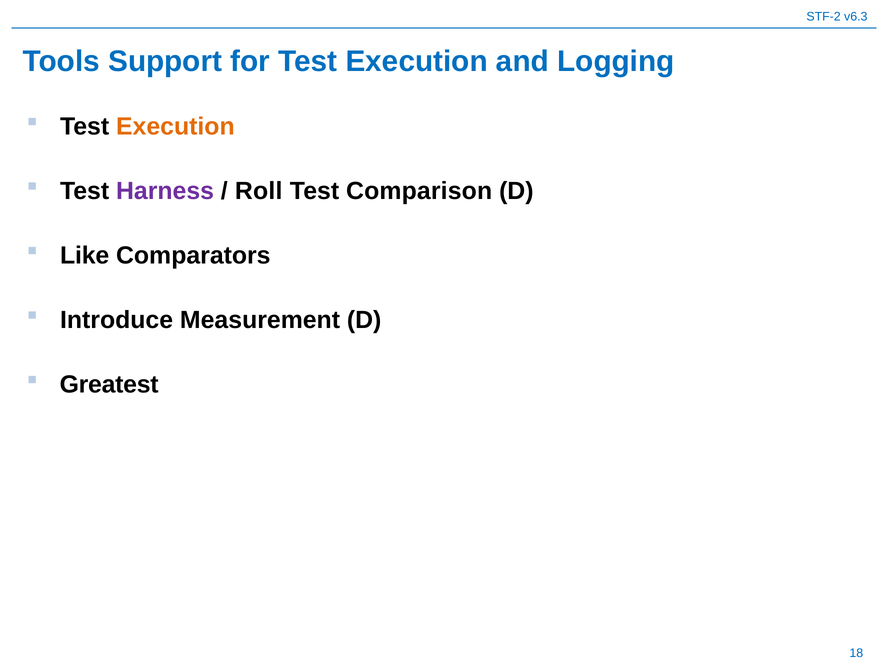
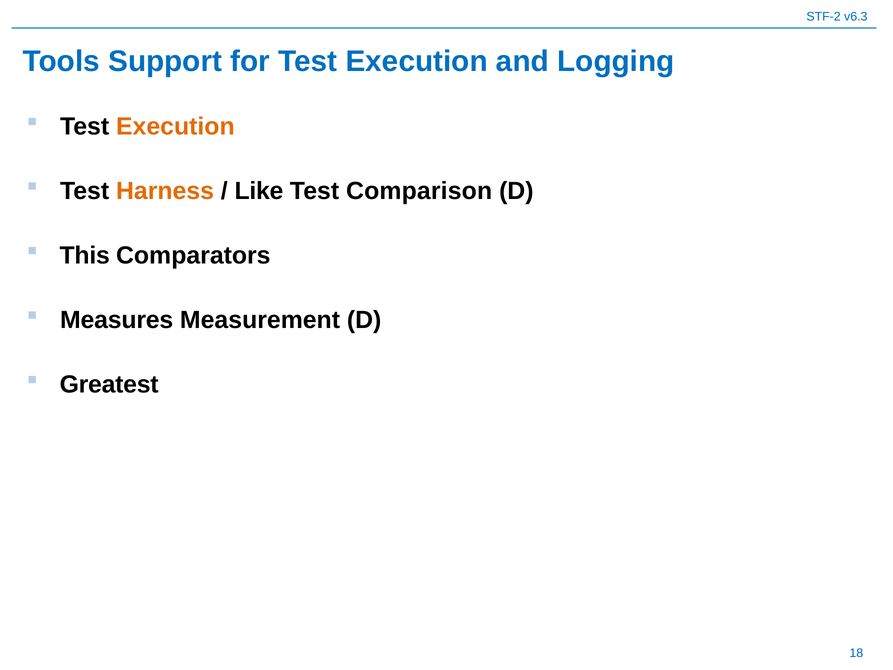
Harness colour: purple -> orange
Roll: Roll -> Like
Like: Like -> This
Introduce: Introduce -> Measures
